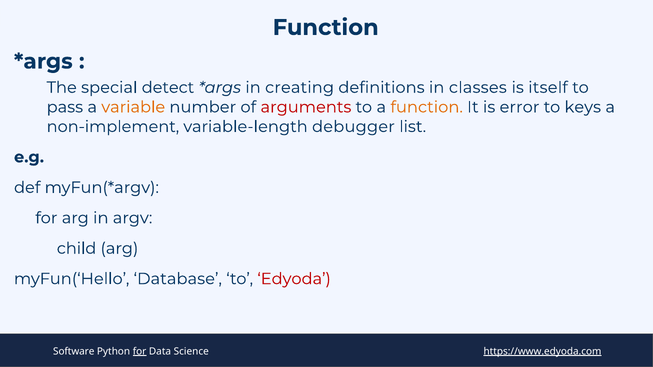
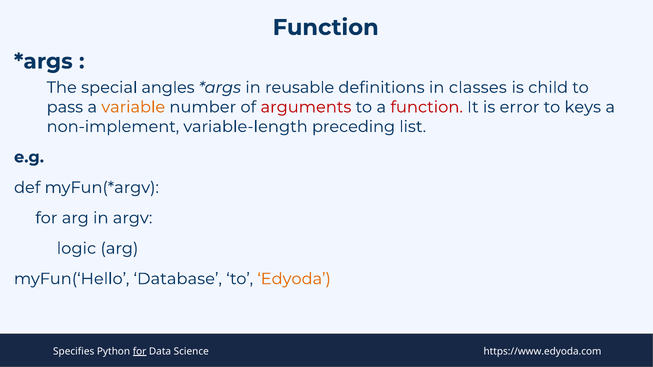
detect: detect -> angles
creating: creating -> reusable
itself: itself -> child
function at (427, 107) colour: orange -> red
debugger: debugger -> preceding
child: child -> logic
Edyoda colour: red -> orange
Software: Software -> Specifies
https://www.edyoda.com underline: present -> none
